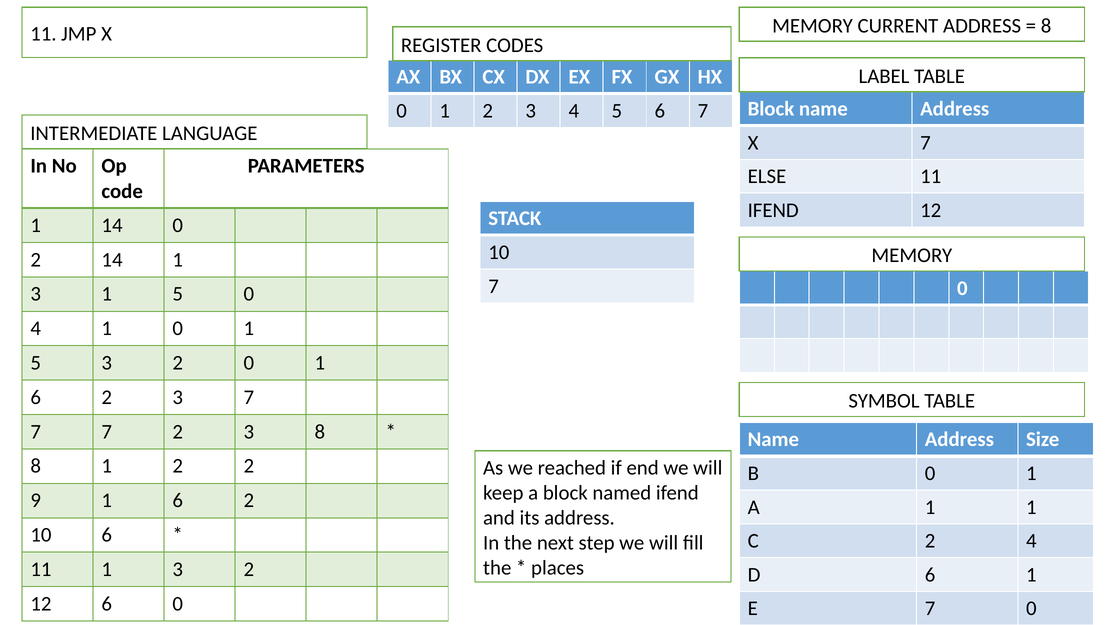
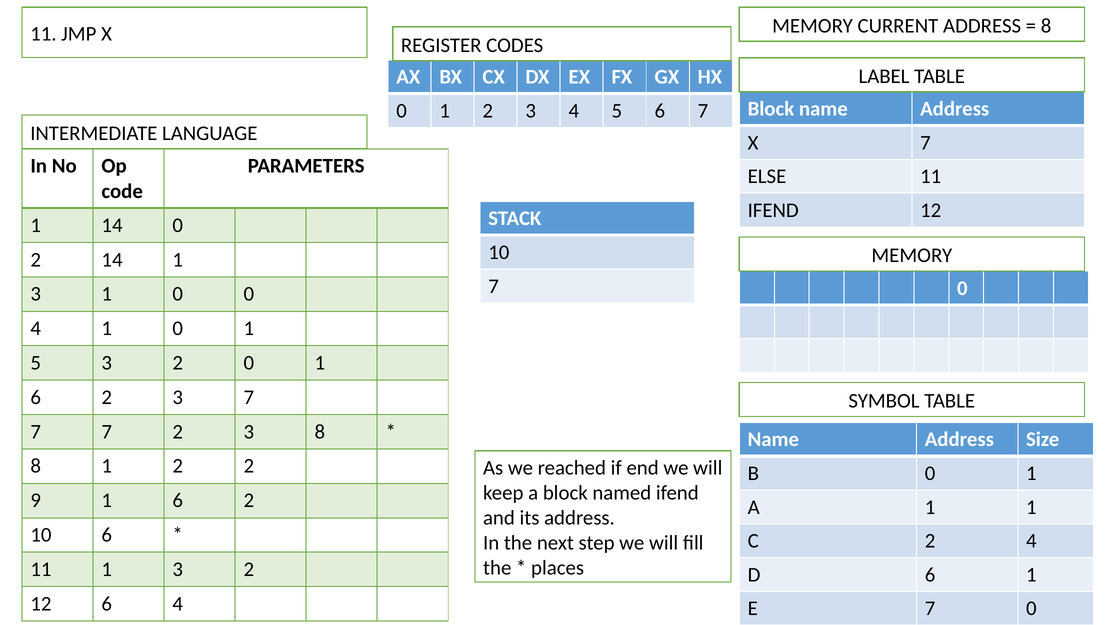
3 1 5: 5 -> 0
6 0: 0 -> 4
